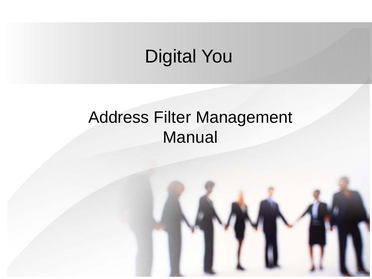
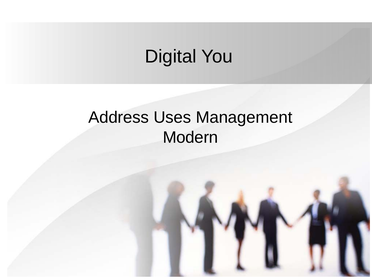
Filter: Filter -> Uses
Manual: Manual -> Modern
